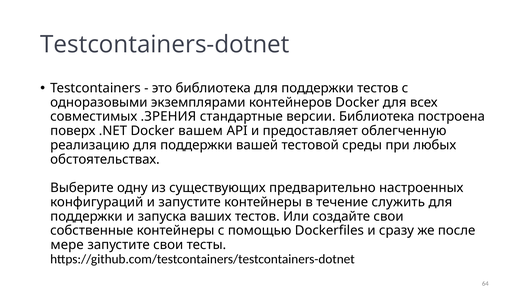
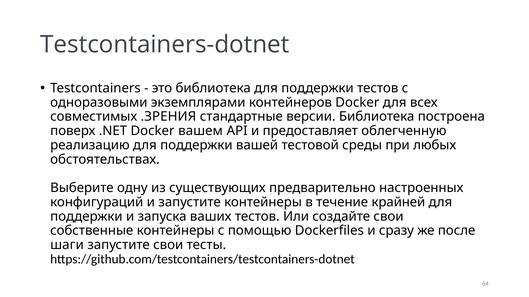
служить: служить -> крайней
мере: мере -> шаги
